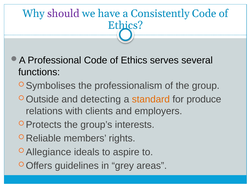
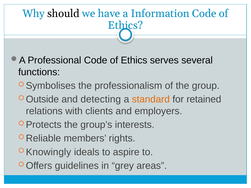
should colour: purple -> black
Consistently: Consistently -> Information
produce: produce -> retained
Allegiance: Allegiance -> Knowingly
